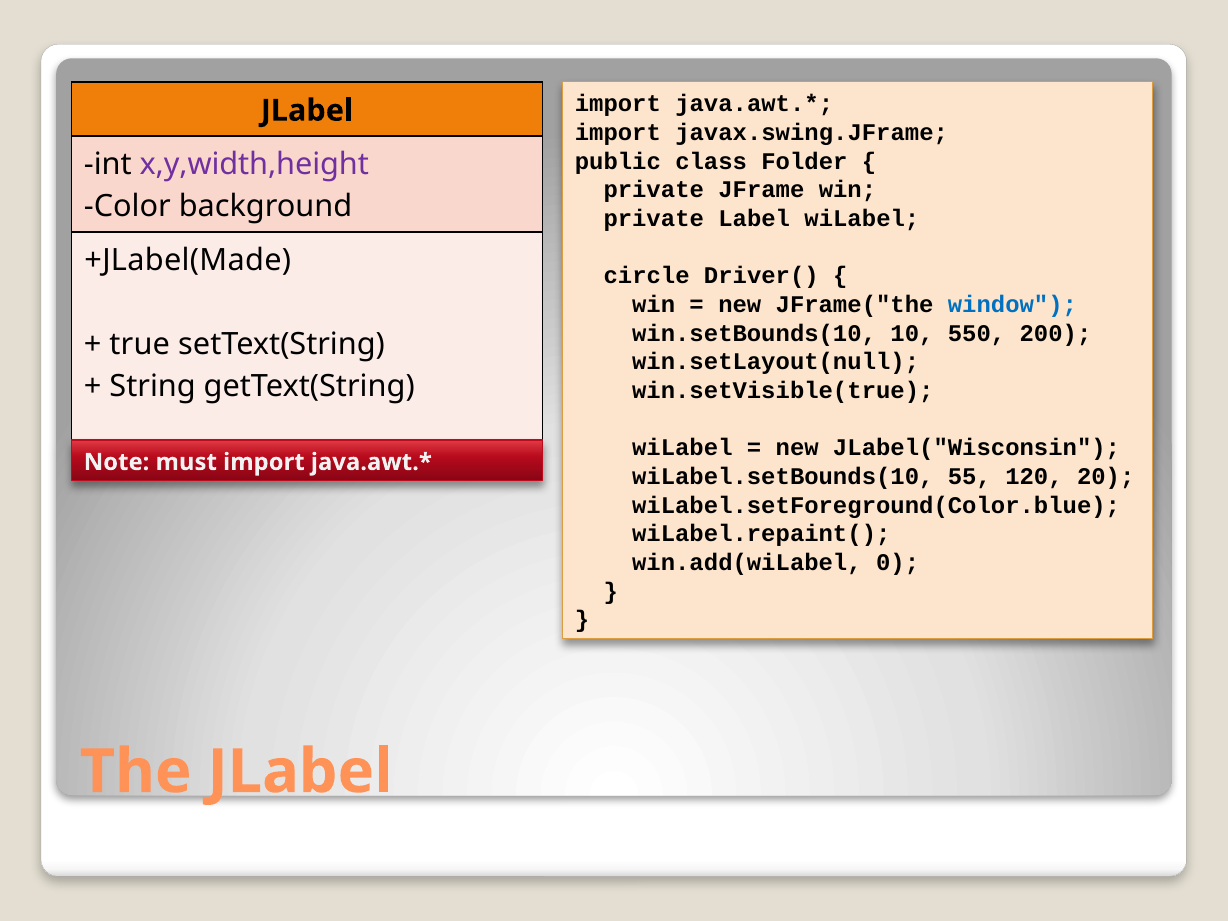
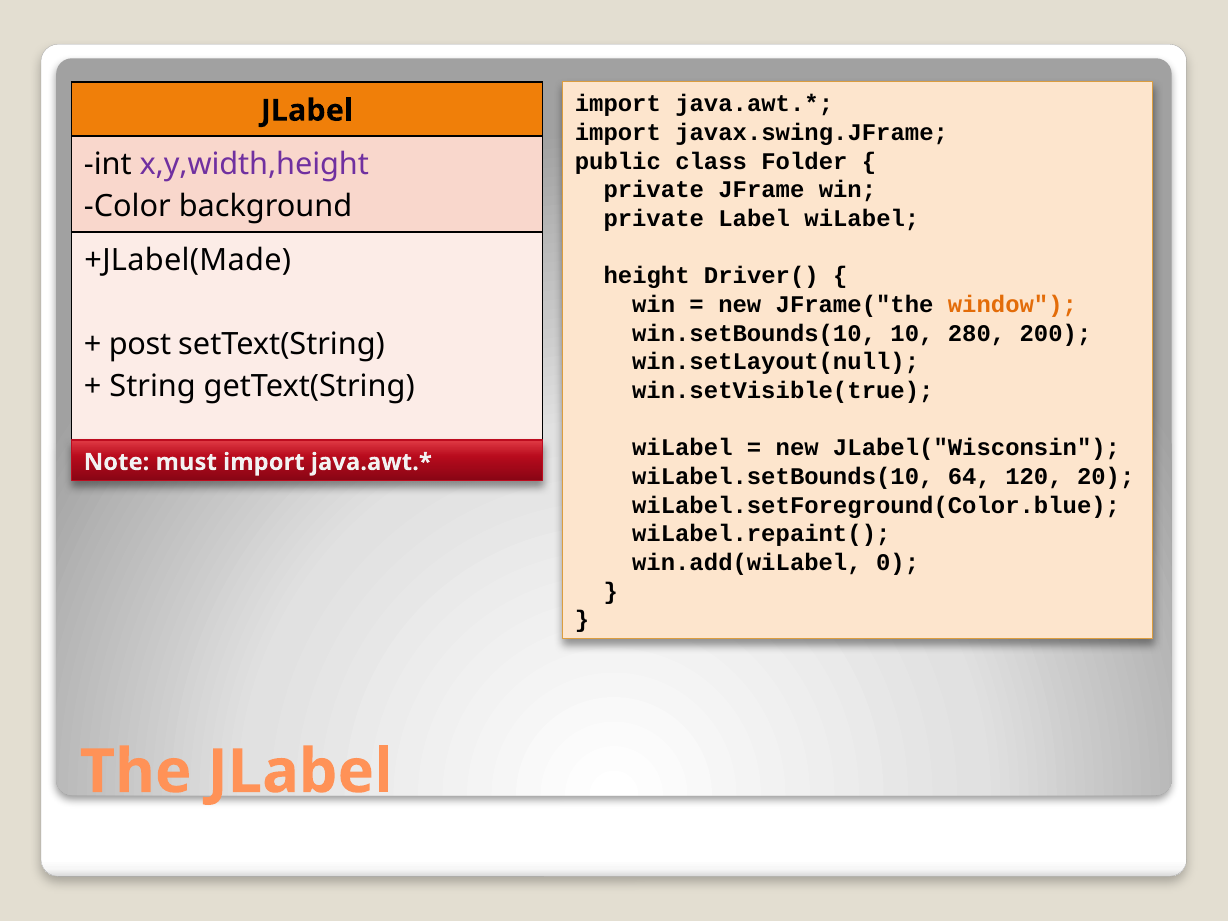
circle: circle -> height
window colour: blue -> orange
550: 550 -> 280
true: true -> post
55: 55 -> 64
